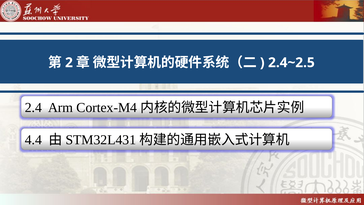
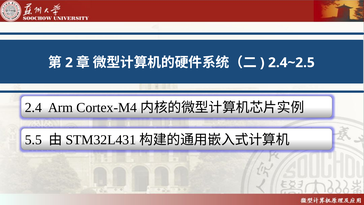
4.4: 4.4 -> 5.5
